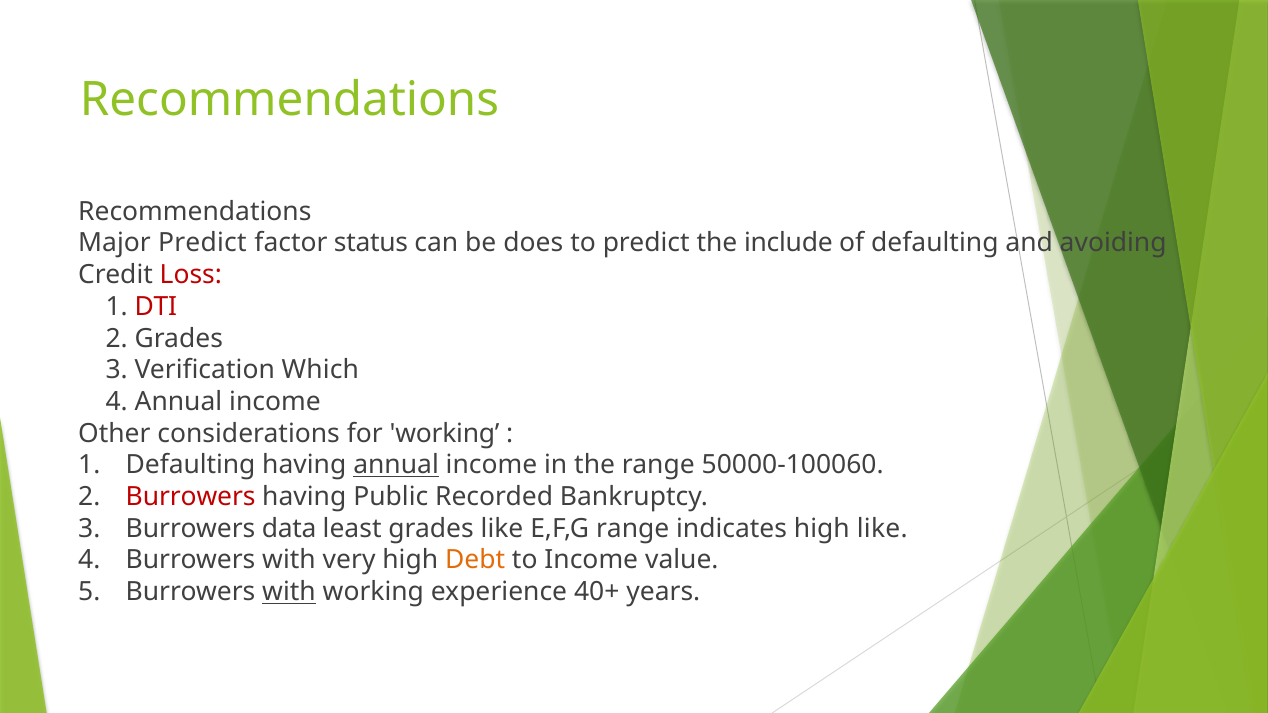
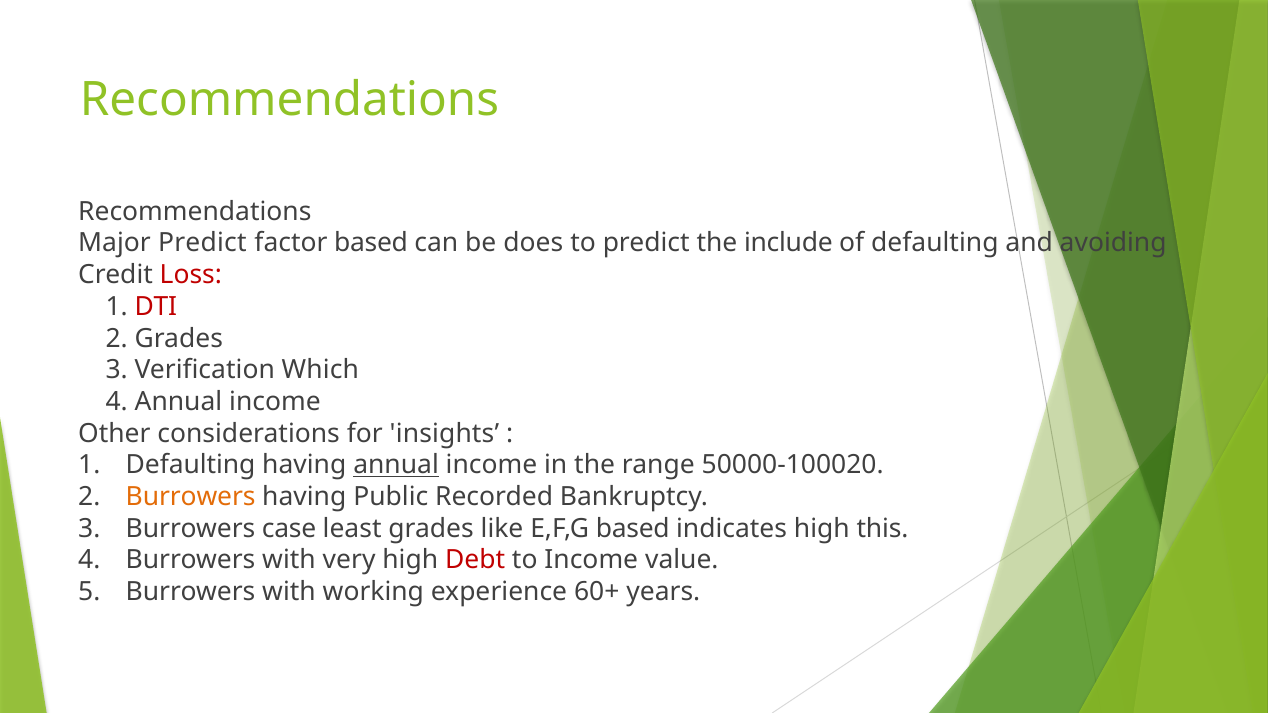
factor status: status -> based
for working: working -> insights
50000-100060: 50000-100060 -> 50000-100020
Burrowers at (191, 497) colour: red -> orange
data: data -> case
E,F,G range: range -> based
high like: like -> this
Debt colour: orange -> red
with at (289, 592) underline: present -> none
40+: 40+ -> 60+
